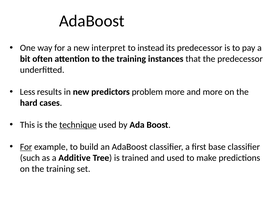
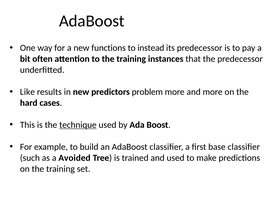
interpret: interpret -> functions
Less: Less -> Like
For at (26, 147) underline: present -> none
Additive: Additive -> Avoided
